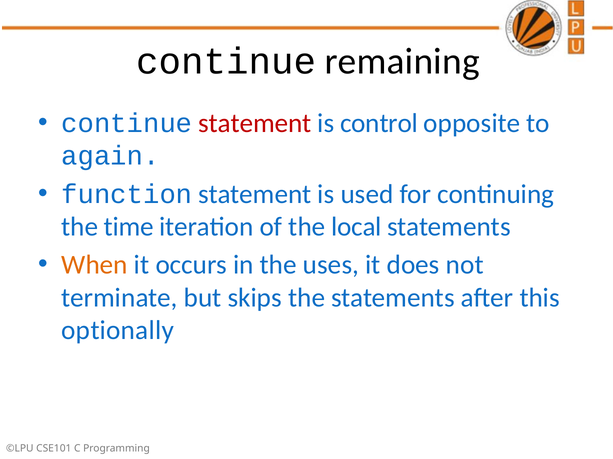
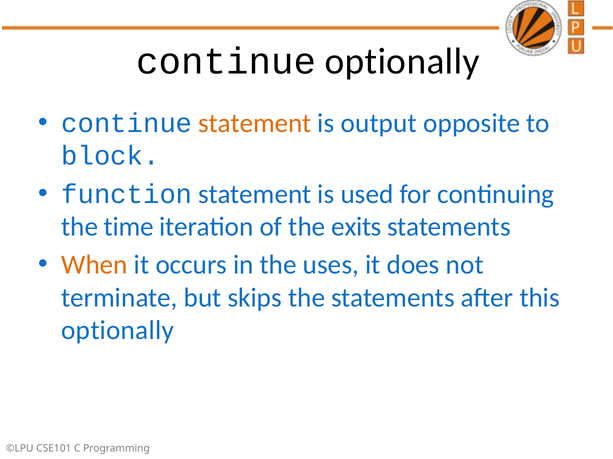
continue remaining: remaining -> optionally
statement at (255, 124) colour: red -> orange
control: control -> output
again: again -> block
local: local -> exits
